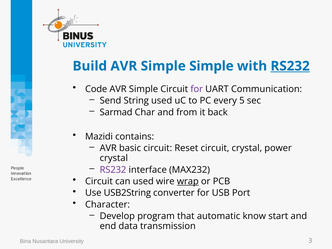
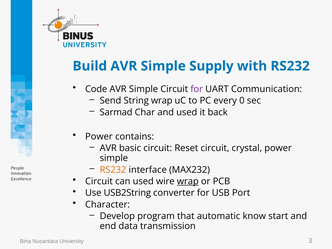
Simple Simple: Simple -> Supply
RS232 at (290, 66) underline: present -> none
String used: used -> wrap
5: 5 -> 0
and from: from -> used
Mazidi at (99, 137): Mazidi -> Power
crystal at (114, 158): crystal -> simple
RS232 at (113, 170) colour: purple -> orange
